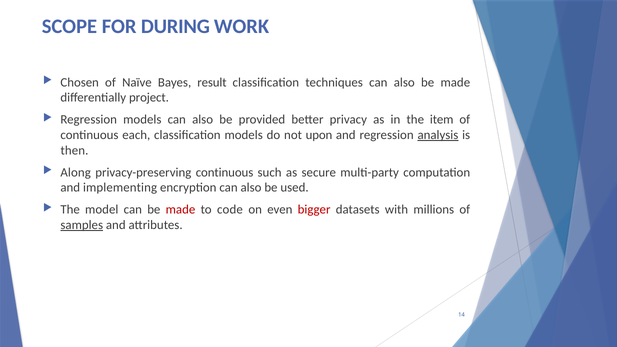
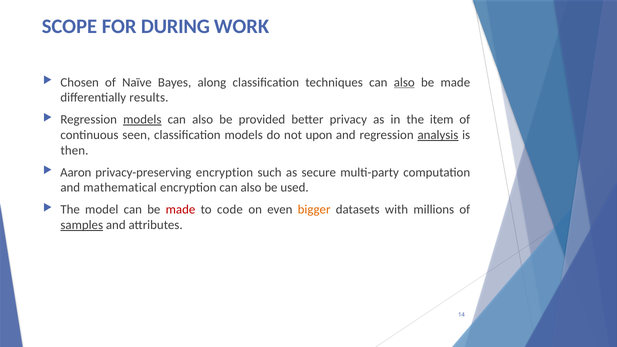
result: result -> along
also at (404, 82) underline: none -> present
project: project -> results
models at (142, 120) underline: none -> present
each: each -> seen
Along: Along -> Aaron
privacy-preserving continuous: continuous -> encryption
implementing: implementing -> mathematical
bigger colour: red -> orange
